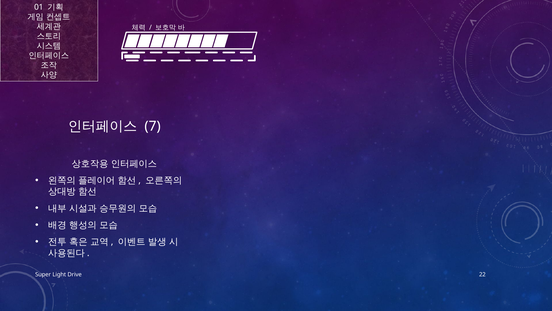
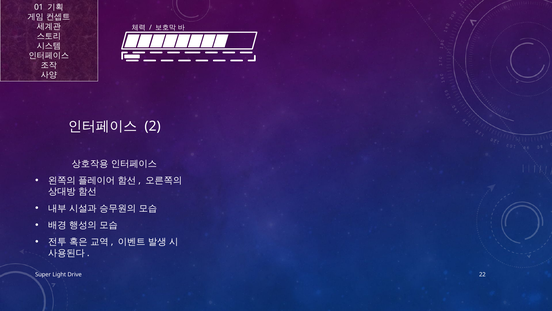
7: 7 -> 2
